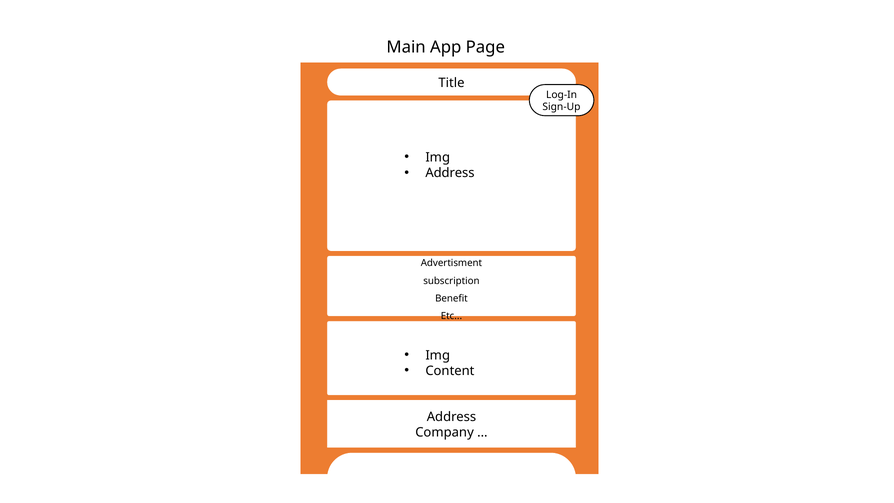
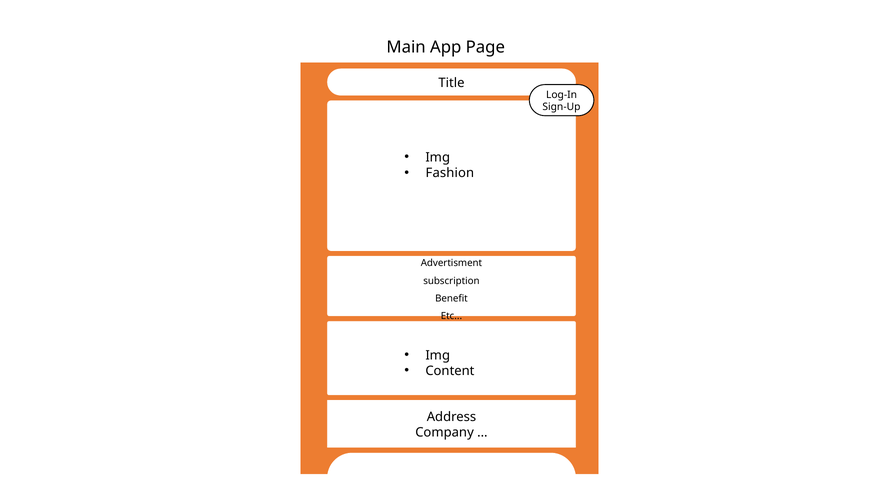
Address at (450, 173): Address -> Fashion
